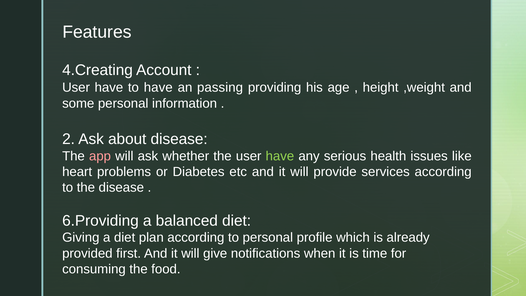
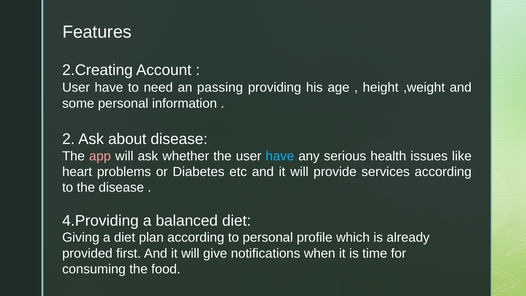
4.Creating: 4.Creating -> 2.Creating
to have: have -> need
have at (280, 156) colour: light green -> light blue
6.Providing: 6.Providing -> 4.Providing
